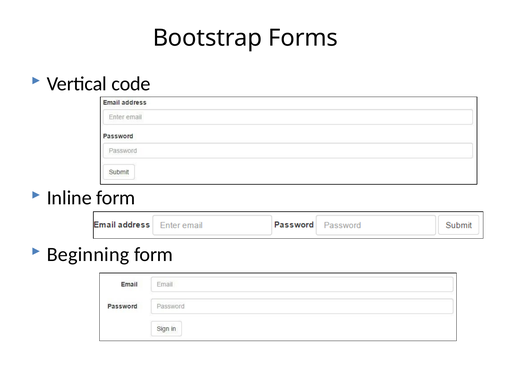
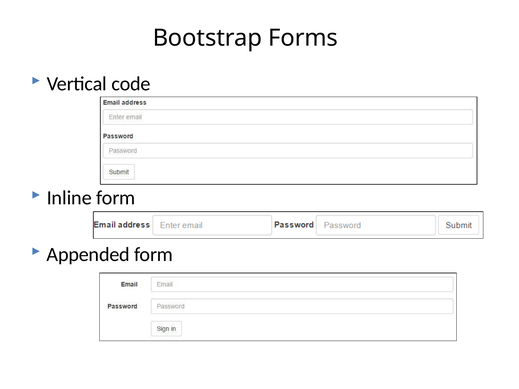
Beginning: Beginning -> Appended
